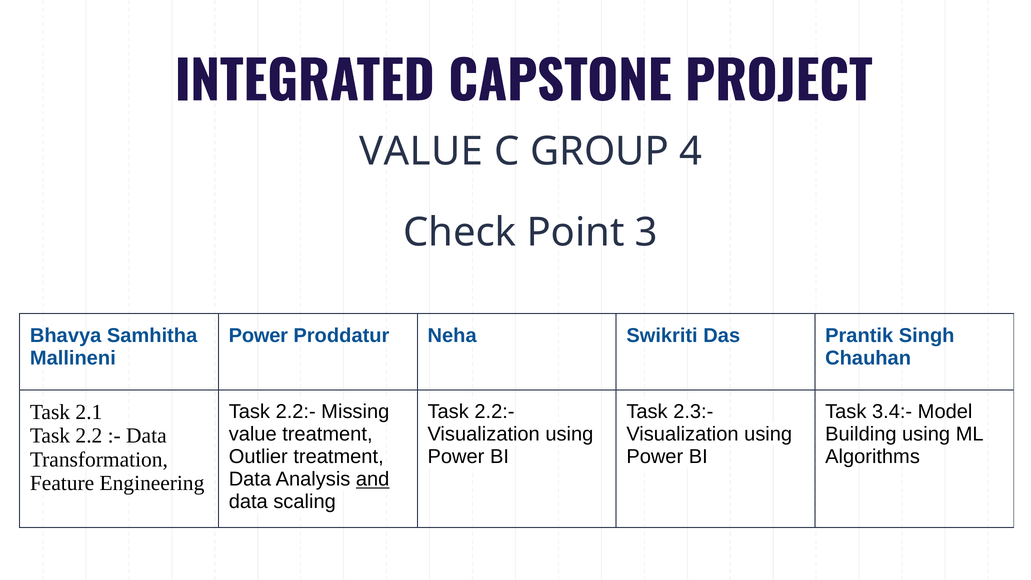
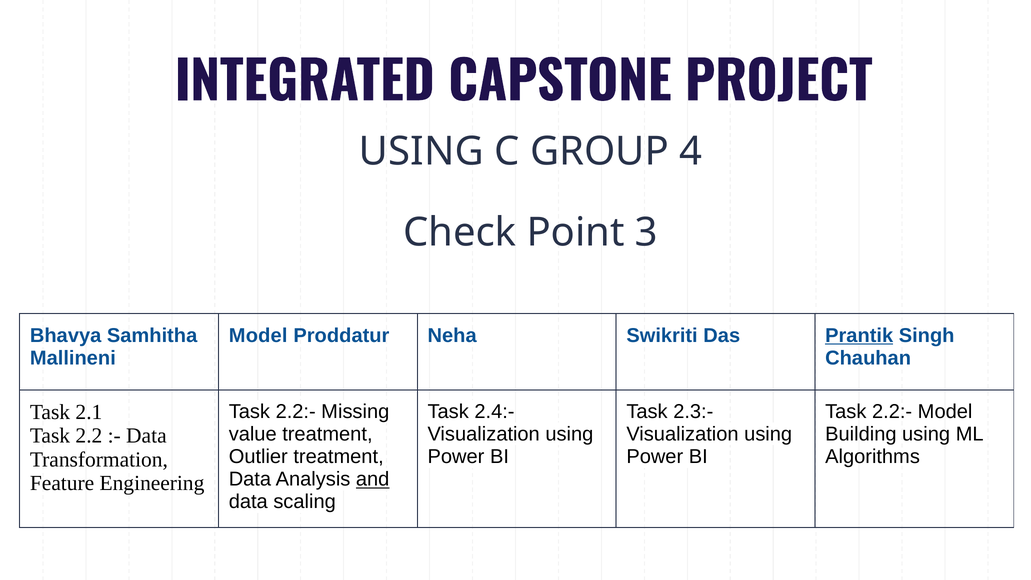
VALUE at (421, 151): VALUE -> USING
Power at (258, 335): Power -> Model
Prantik underline: none -> present
2.2:- at (494, 412): 2.2:- -> 2.4:-
3.4:- at (892, 412): 3.4:- -> 2.2:-
